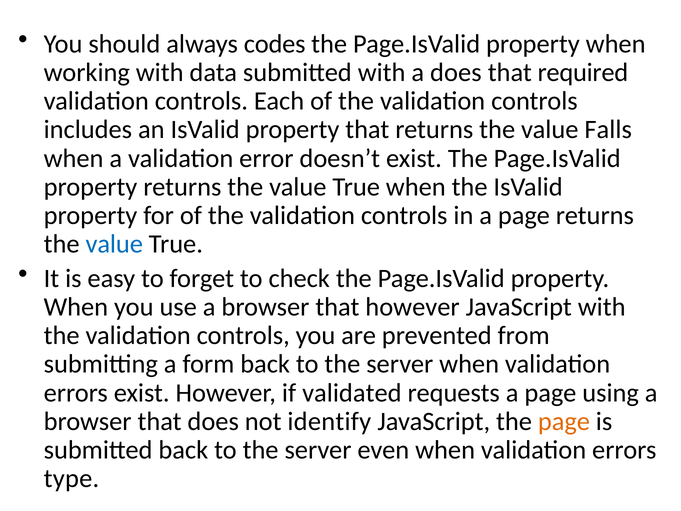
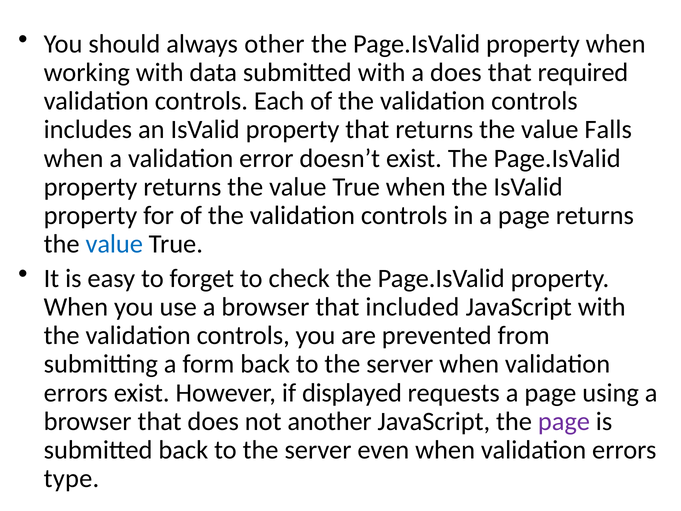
codes: codes -> other
that however: however -> included
validated: validated -> displayed
identify: identify -> another
page at (564, 421) colour: orange -> purple
